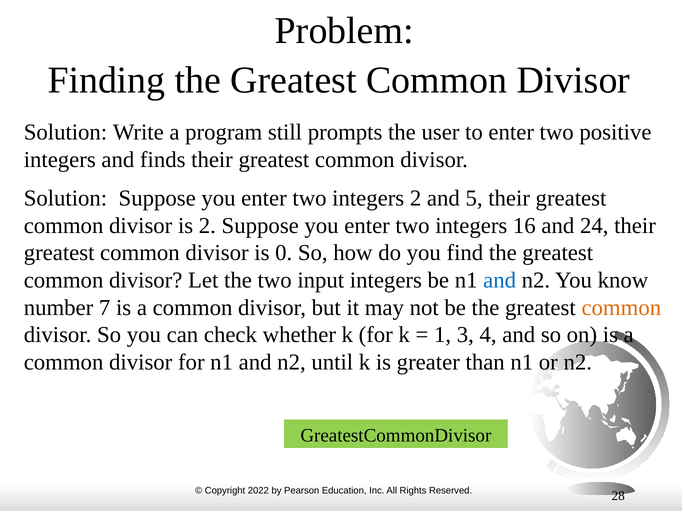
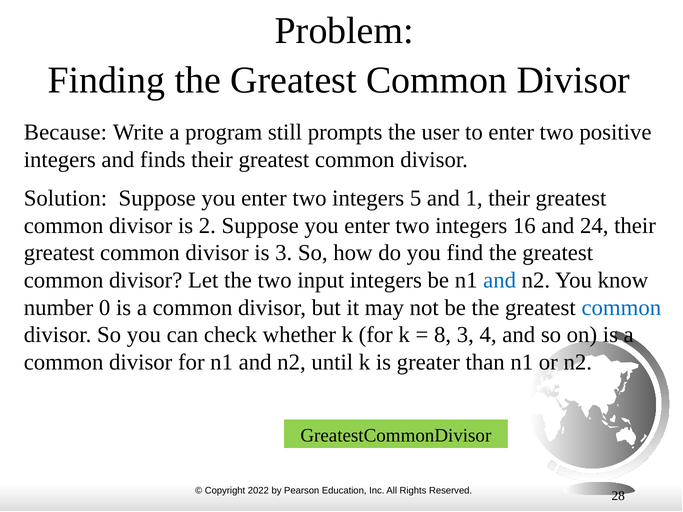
Solution at (65, 132): Solution -> Because
integers 2: 2 -> 5
5: 5 -> 1
is 0: 0 -> 3
7: 7 -> 0
common at (621, 308) colour: orange -> blue
1: 1 -> 8
